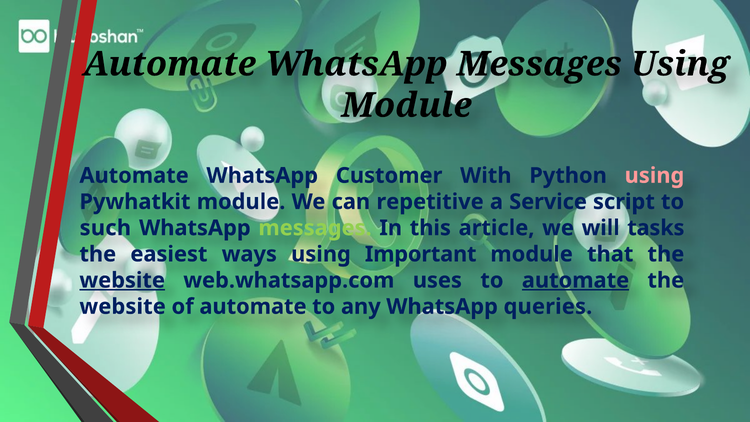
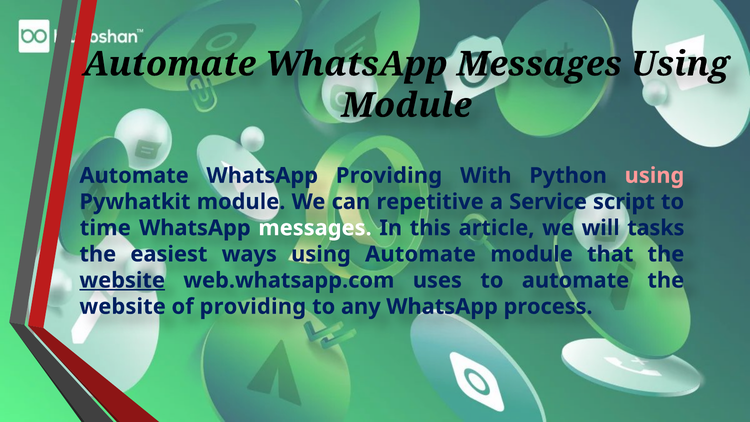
WhatsApp Customer: Customer -> Providing
such: such -> time
messages at (315, 228) colour: light green -> white
using Important: Important -> Automate
automate at (575, 280) underline: present -> none
of automate: automate -> providing
queries: queries -> process
